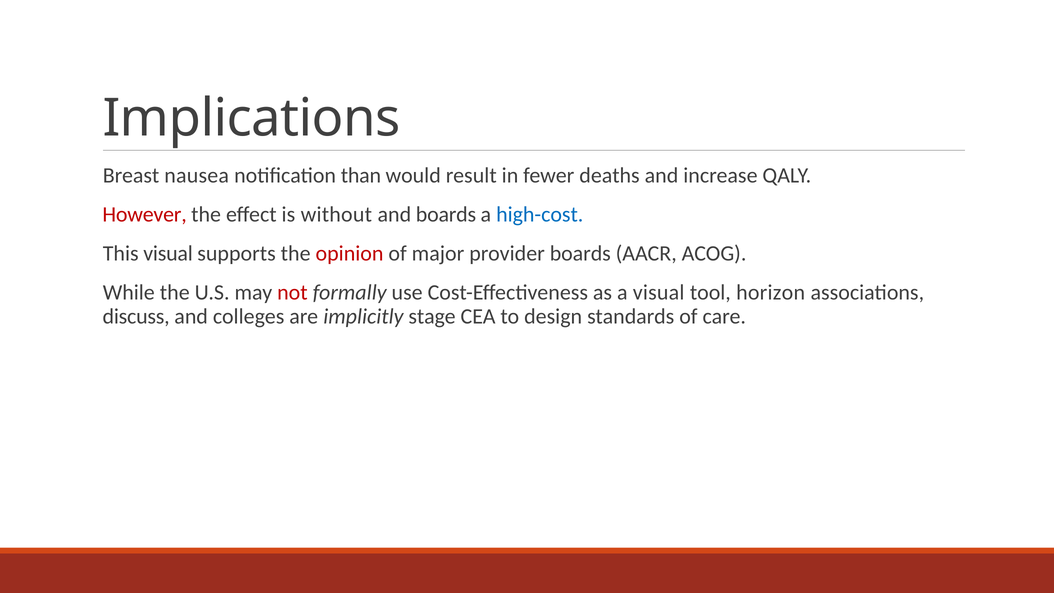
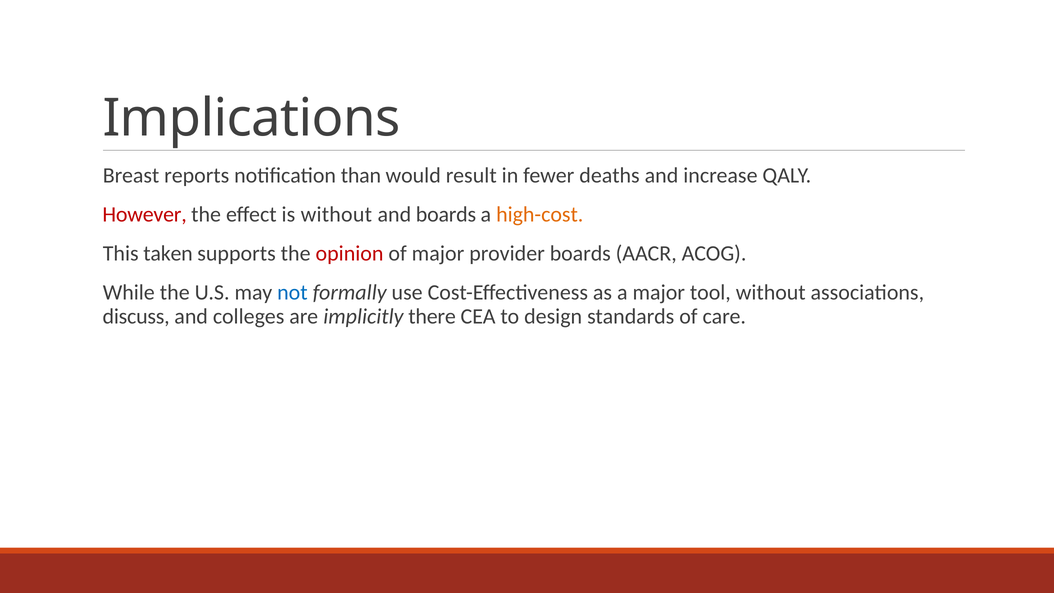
nausea: nausea -> reports
high-cost colour: blue -> orange
This visual: visual -> taken
not colour: red -> blue
a visual: visual -> major
tool horizon: horizon -> without
stage: stage -> there
